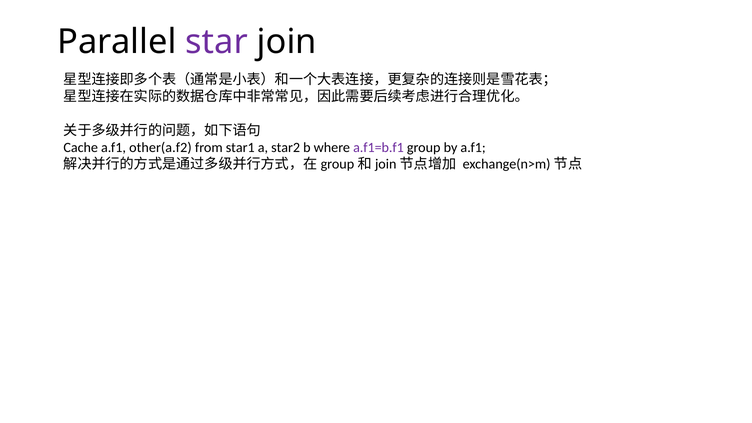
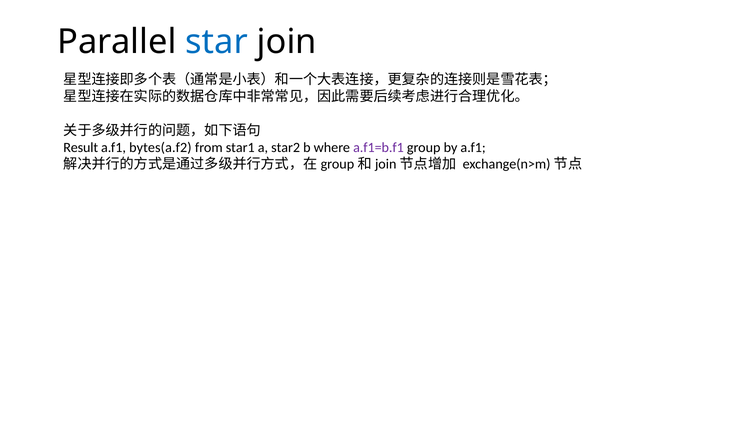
star colour: purple -> blue
Cache: Cache -> Result
other(a.f2: other(a.f2 -> bytes(a.f2
